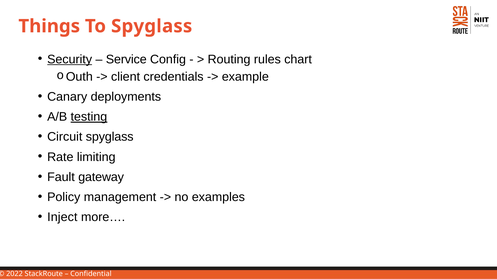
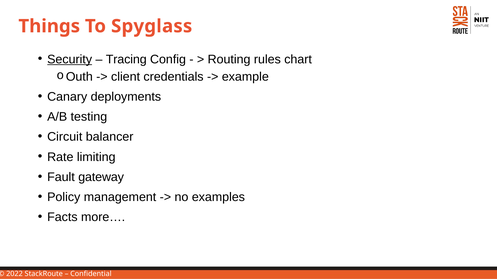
Service: Service -> Tracing
testing underline: present -> none
Circuit spyglass: spyglass -> balancer
Inject: Inject -> Facts
